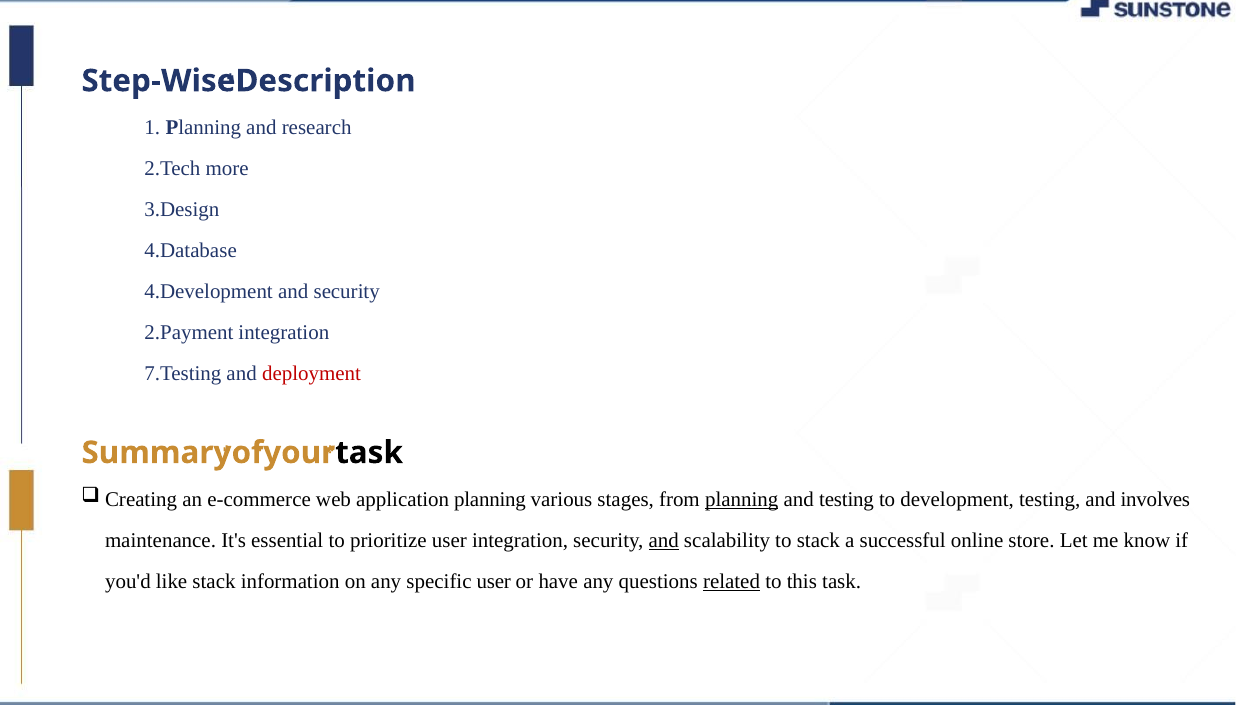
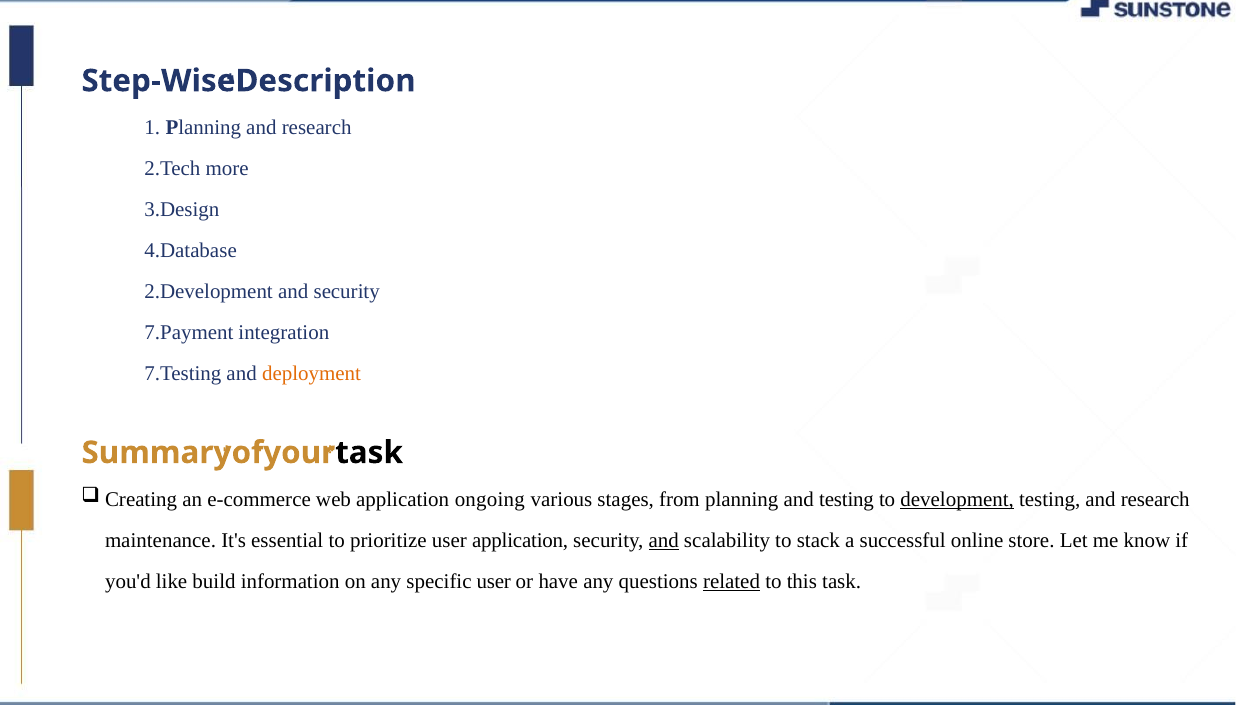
4.Development: 4.Development -> 2.Development
2.Payment: 2.Payment -> 7.Payment
deployment colour: red -> orange
application planning: planning -> ongoing
planning at (742, 499) underline: present -> none
development underline: none -> present
testing and involves: involves -> research
user integration: integration -> application
like stack: stack -> build
